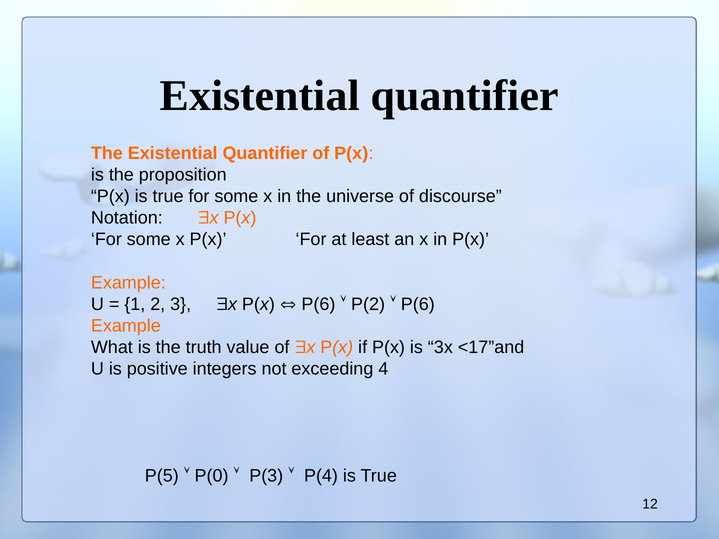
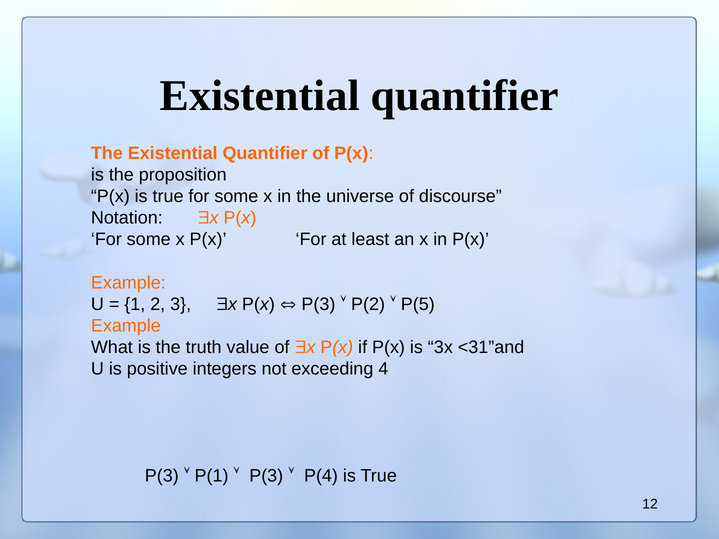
P(6 at (318, 304): P(6 -> P(3
P(6 at (418, 304): P(6 -> P(5
<17”and: <17”and -> <31”and
P(5 at (162, 476): P(5 -> P(3
P(0: P(0 -> P(1
